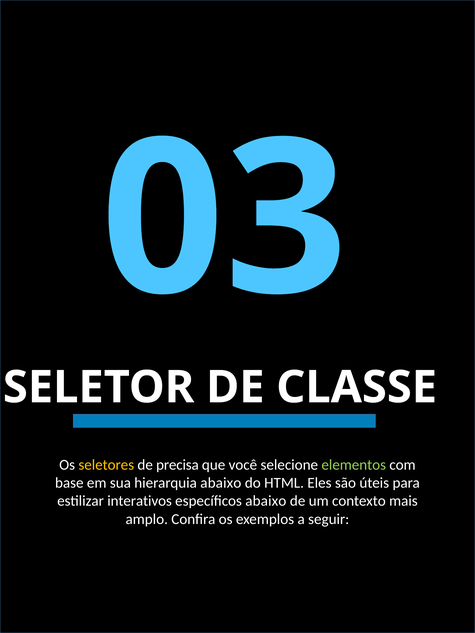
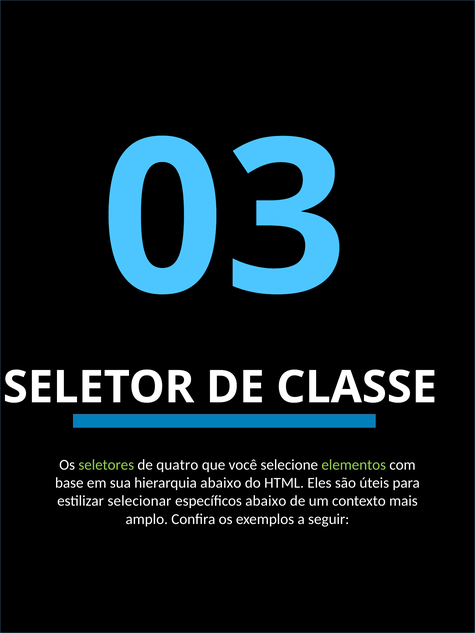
seletores at (106, 465) colour: yellow -> light green
precisa: precisa -> quatro
interativos: interativos -> selecionar
